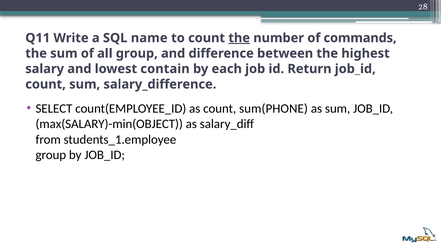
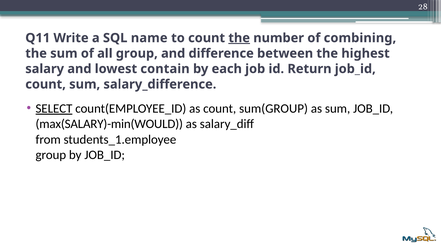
commands: commands -> combining
SELECT underline: none -> present
sum(PHONE: sum(PHONE -> sum(GROUP
max(SALARY)-min(OBJECT: max(SALARY)-min(OBJECT -> max(SALARY)-min(WOULD
